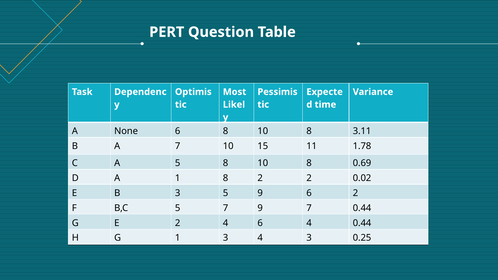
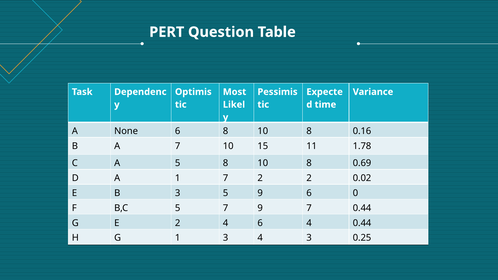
3.11: 3.11 -> 0.16
1 8: 8 -> 7
6 2: 2 -> 0
